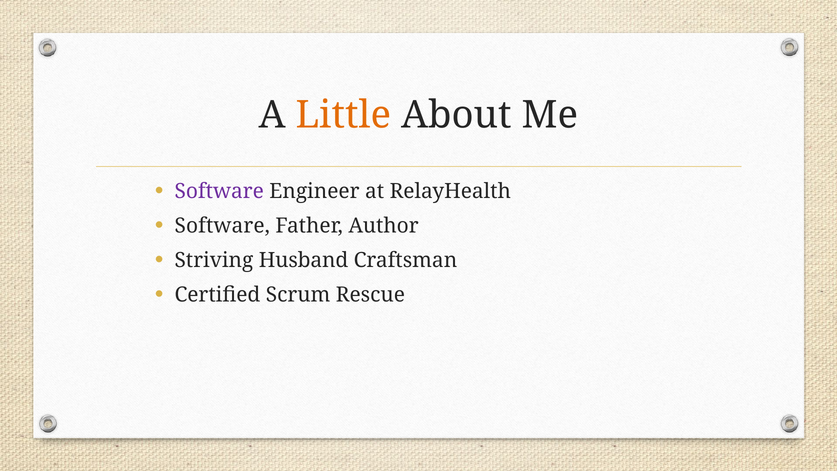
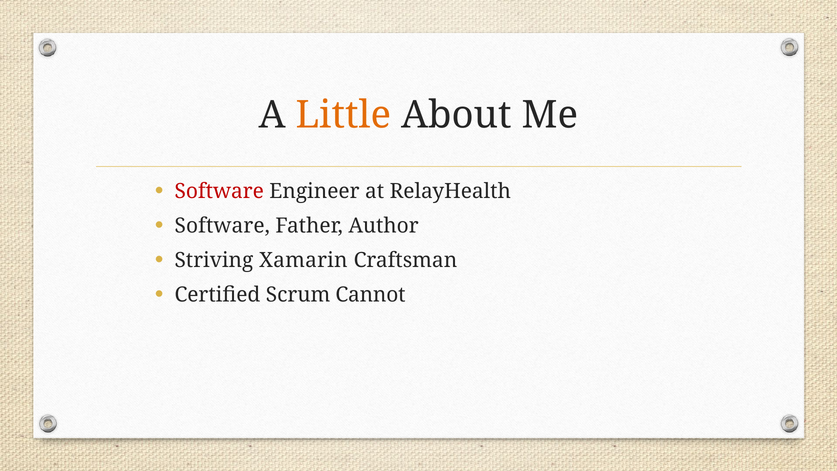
Software at (219, 191) colour: purple -> red
Husband: Husband -> Xamarin
Rescue: Rescue -> Cannot
